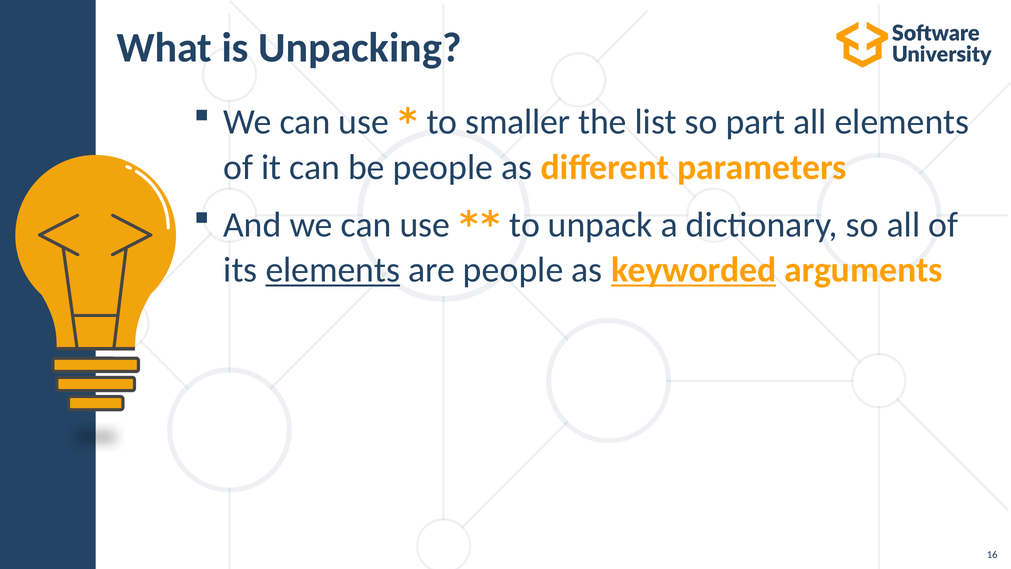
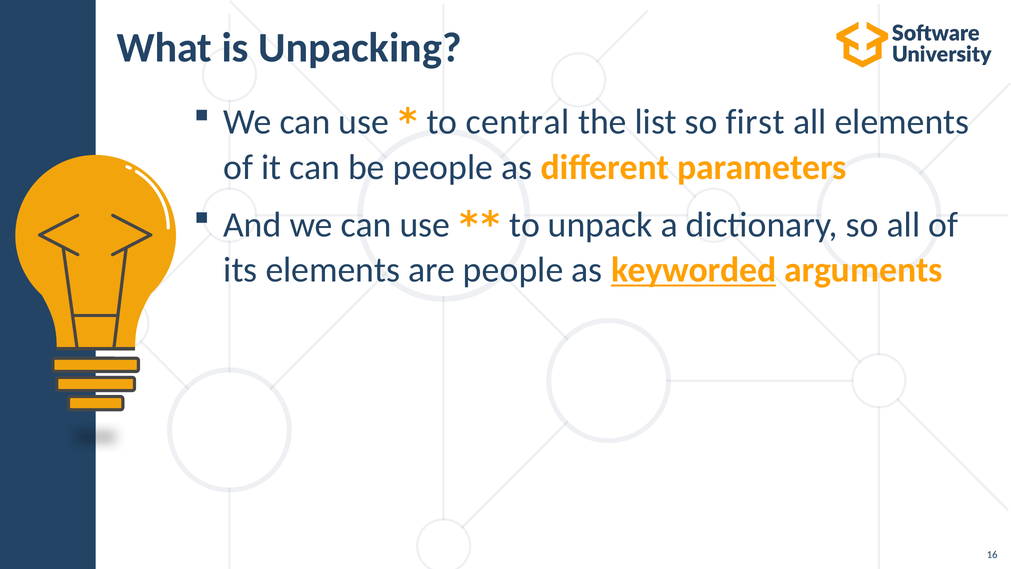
smaller: smaller -> central
part: part -> first
elements at (333, 270) underline: present -> none
